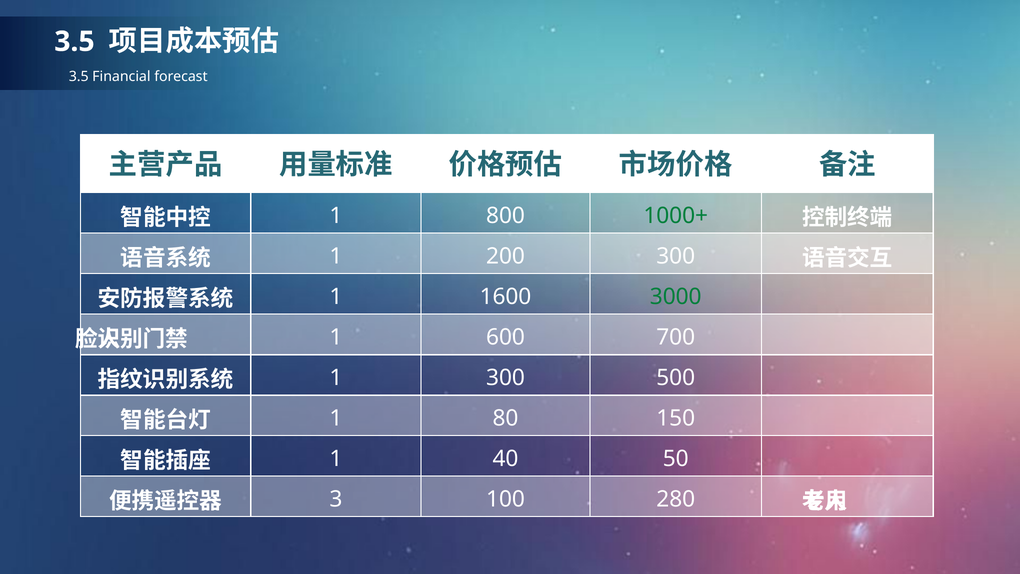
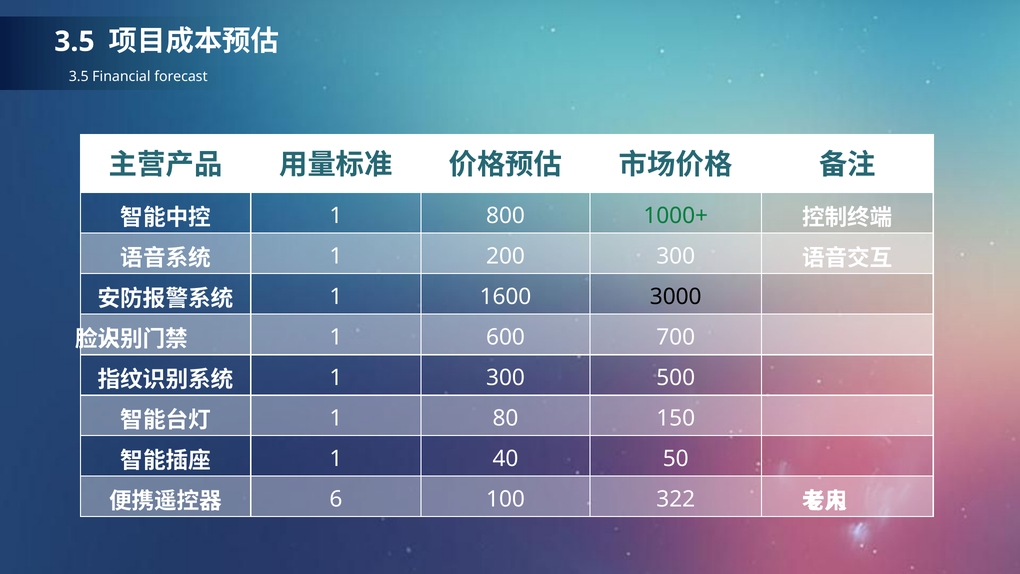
3000 colour: green -> black
3: 3 -> 6
280: 280 -> 322
